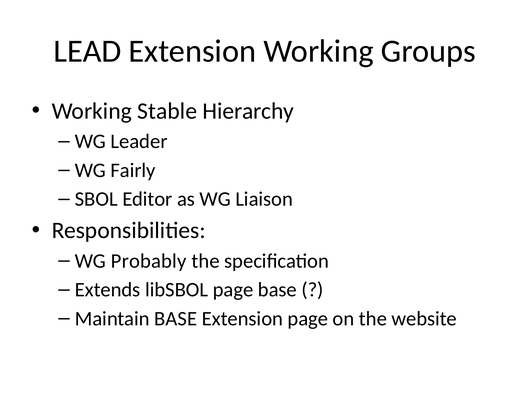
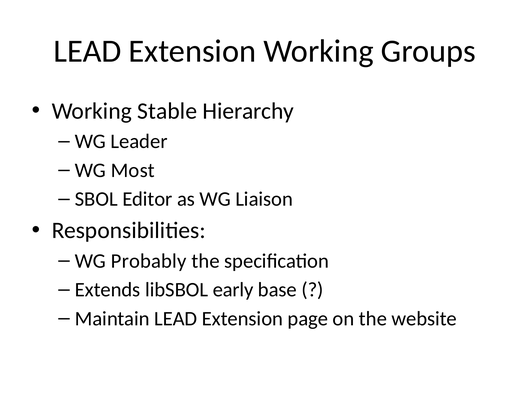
Fairly: Fairly -> Most
libSBOL page: page -> early
Maintain BASE: BASE -> LEAD
